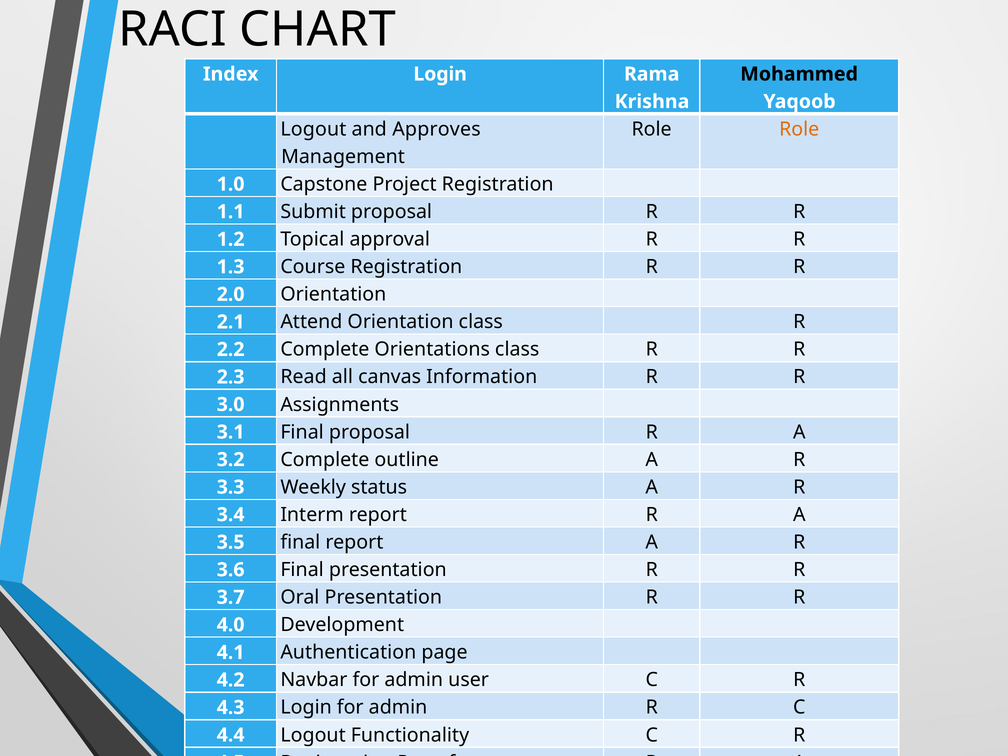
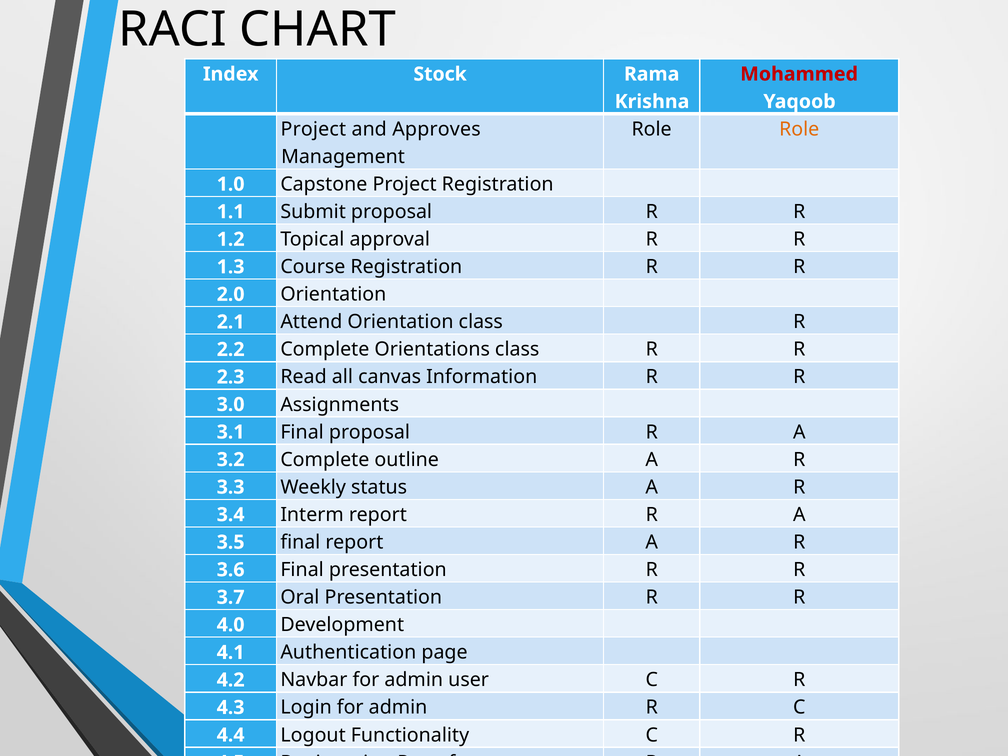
Index Login: Login -> Stock
Mohammed colour: black -> red
Logout at (313, 129): Logout -> Project
